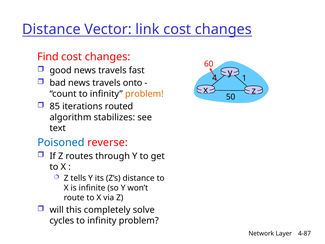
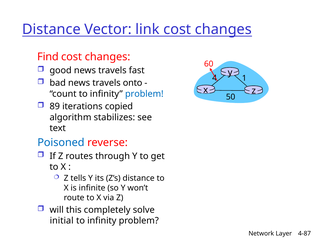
problem at (144, 94) colour: orange -> blue
85: 85 -> 89
routed: routed -> copied
cycles: cycles -> initial
